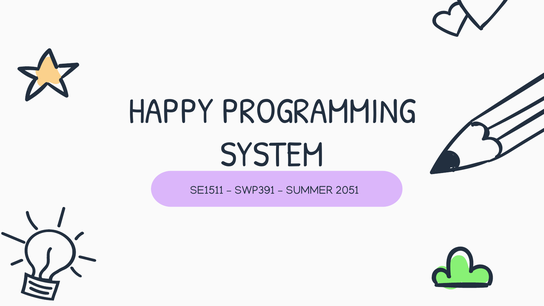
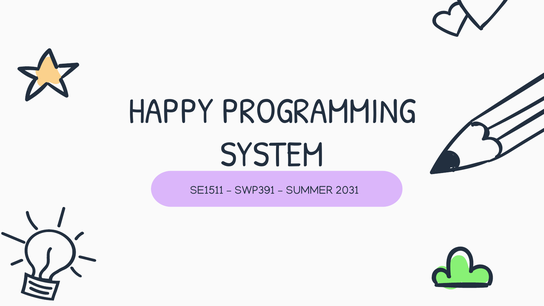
2051: 2051 -> 2031
